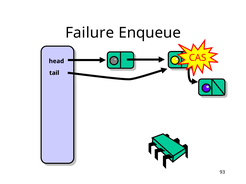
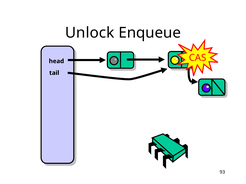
Failure: Failure -> Unlock
